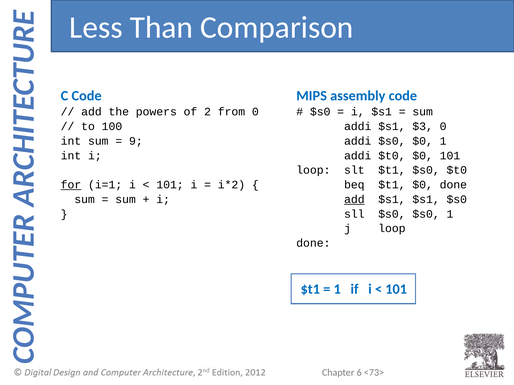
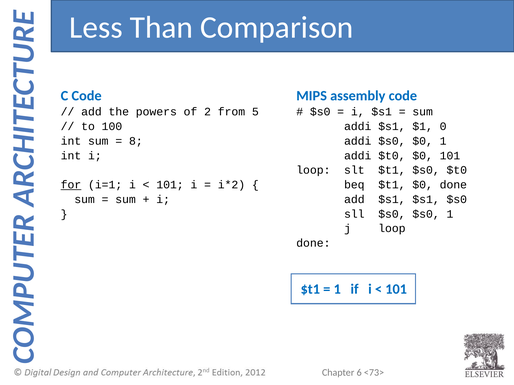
from 0: 0 -> 5
$3: $3 -> $1
9: 9 -> 8
add at (354, 200) underline: present -> none
